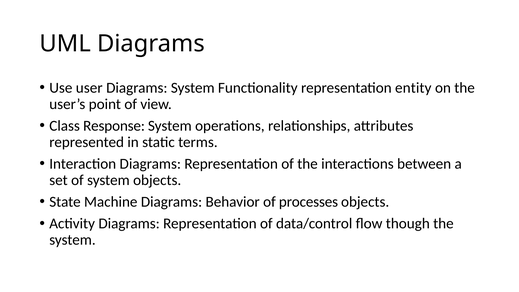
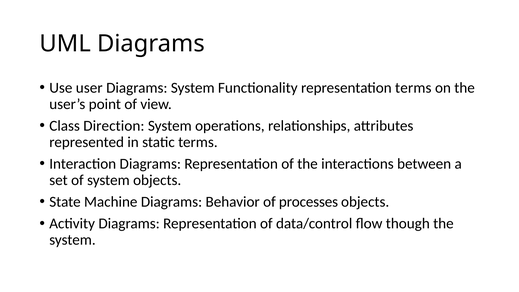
representation entity: entity -> terms
Response: Response -> Direction
